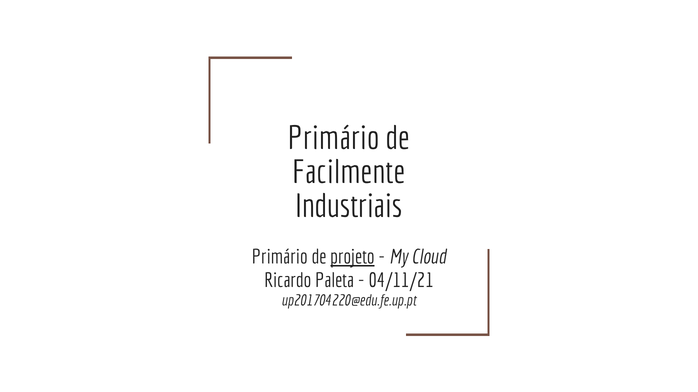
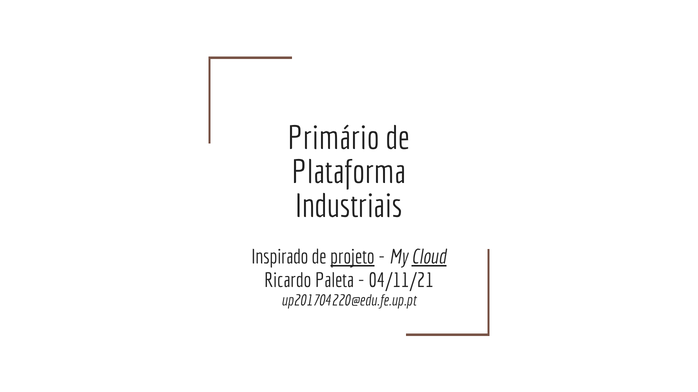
Facilmente: Facilmente -> Plataforma
Primário at (280, 257): Primário -> Inspirado
Cloud underline: none -> present
